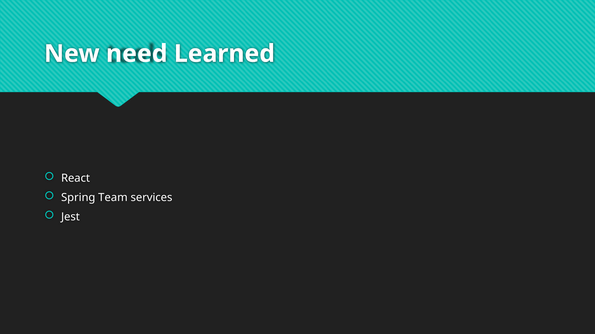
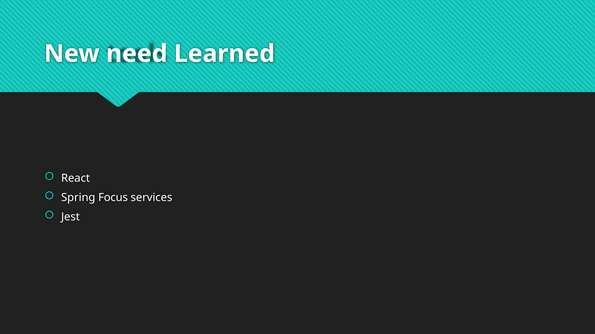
Team: Team -> Focus
